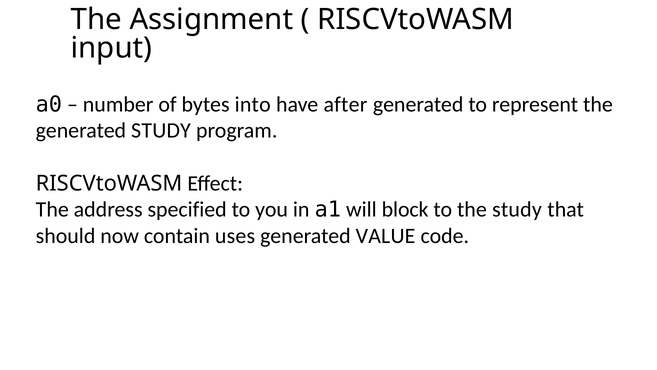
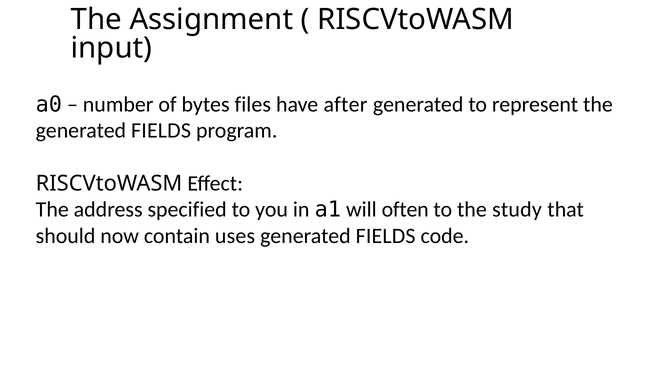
into: into -> files
STUDY at (161, 131): STUDY -> FIELDS
block: block -> often
VALUE at (386, 236): VALUE -> FIELDS
